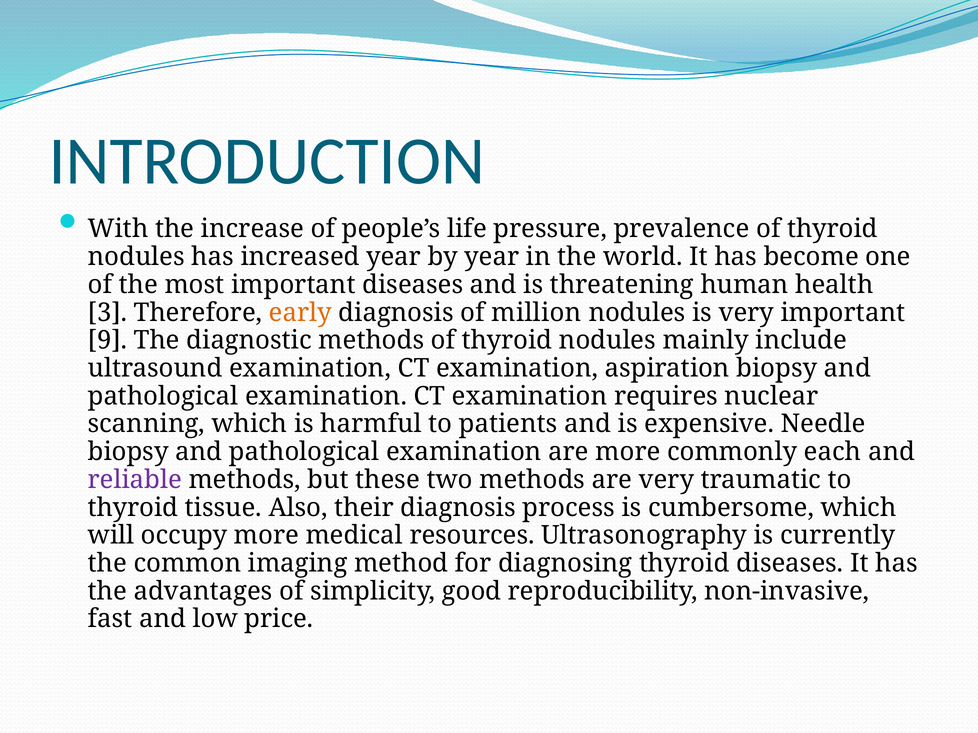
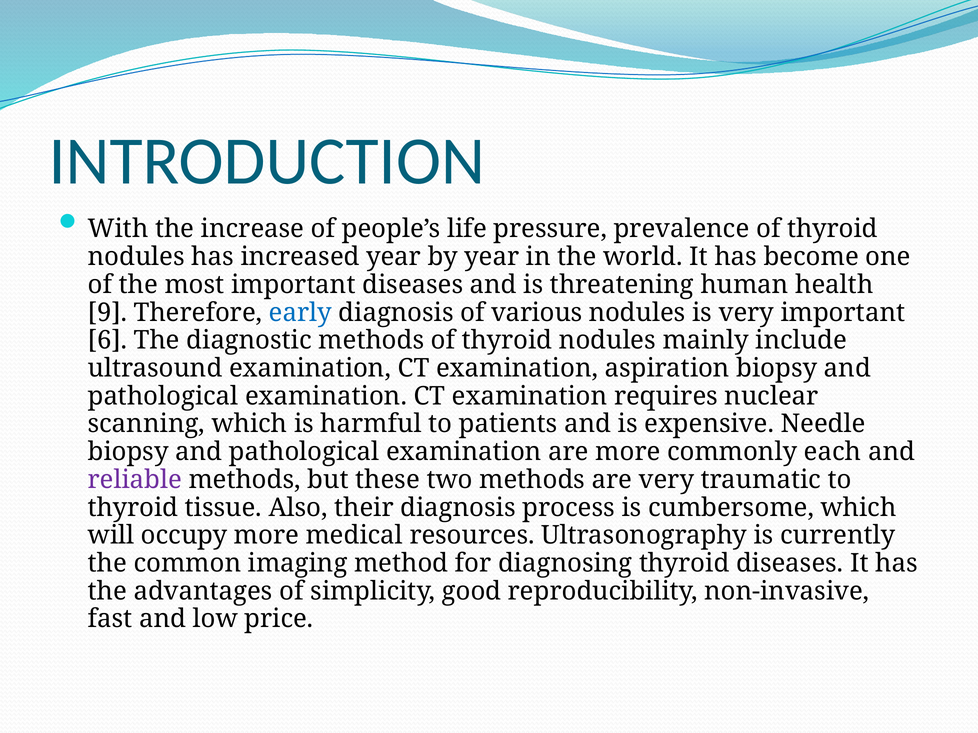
3: 3 -> 9
early colour: orange -> blue
million: million -> various
9: 9 -> 6
